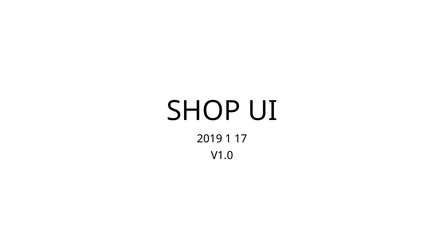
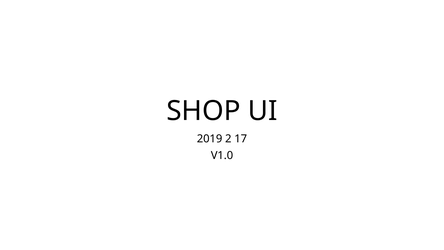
1: 1 -> 2
